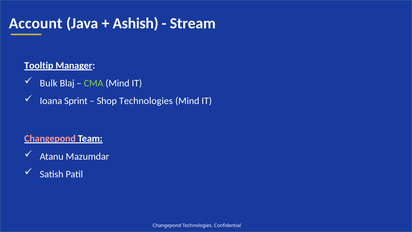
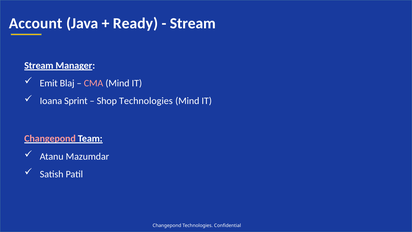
Ashish: Ashish -> Ready
Tooltip at (39, 65): Tooltip -> Stream
Bulk: Bulk -> Emit
CMA colour: light green -> pink
